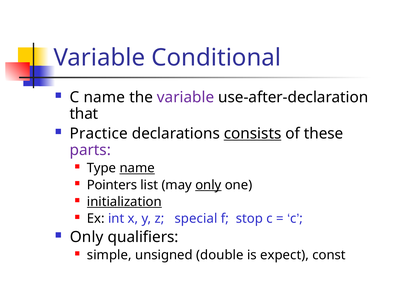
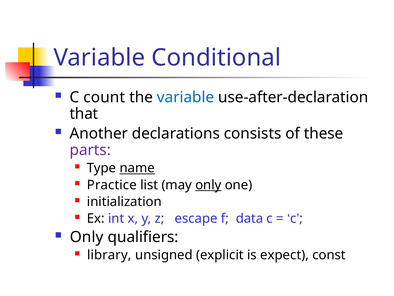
C name: name -> count
variable at (186, 97) colour: purple -> blue
Practice: Practice -> Another
consists underline: present -> none
Pointers: Pointers -> Practice
initialization underline: present -> none
special: special -> escape
stop: stop -> data
simple: simple -> library
double: double -> explicit
